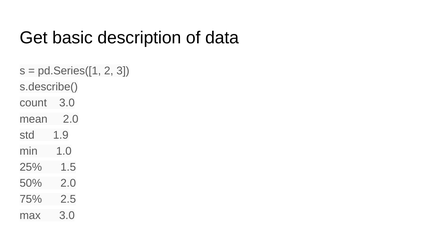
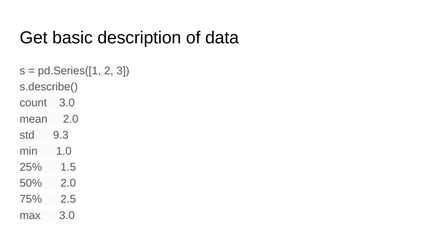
1.9: 1.9 -> 9.3
